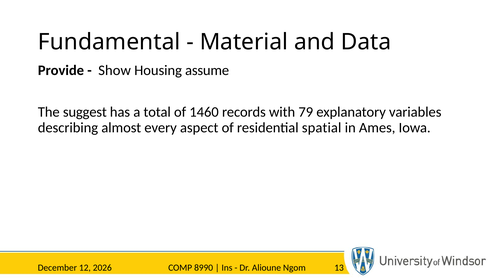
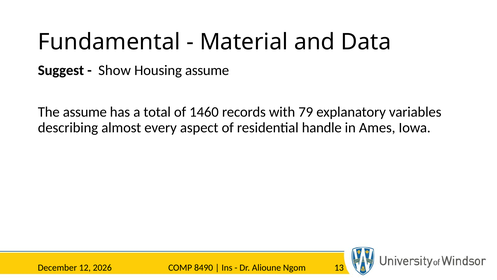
Provide: Provide -> Suggest
The suggest: suggest -> assume
spatial: spatial -> handle
8990: 8990 -> 8490
